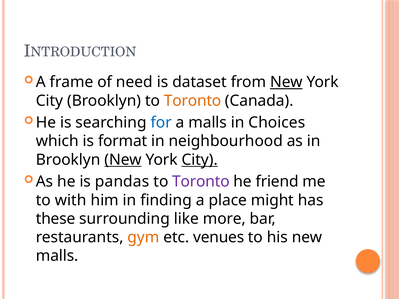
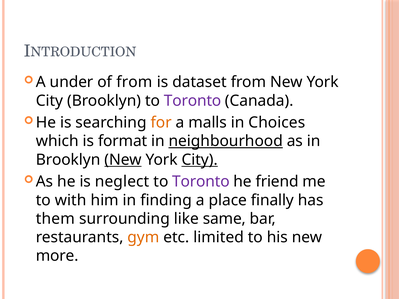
frame: frame -> under
of need: need -> from
New at (286, 82) underline: present -> none
Toronto at (193, 101) colour: orange -> purple
for colour: blue -> orange
neighbourhood underline: none -> present
pandas: pandas -> neglect
might: might -> finally
these: these -> them
more: more -> same
venues: venues -> limited
malls at (57, 256): malls -> more
